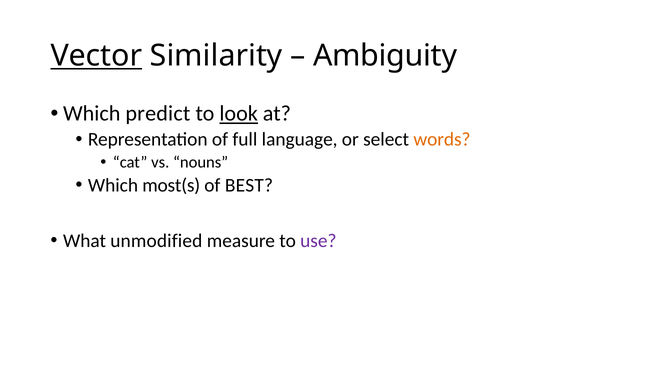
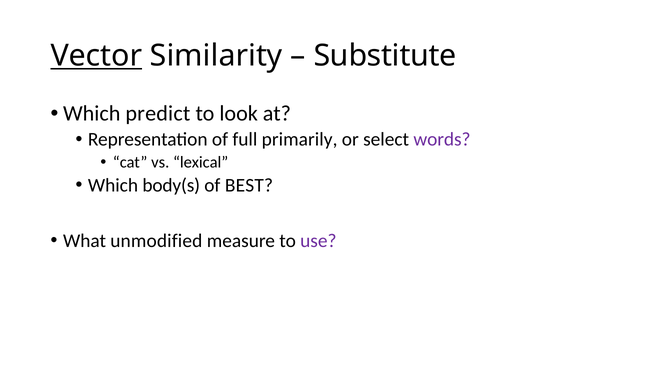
Ambiguity: Ambiguity -> Substitute
look underline: present -> none
language: language -> primarily
words colour: orange -> purple
nouns: nouns -> lexical
most(s: most(s -> body(s
